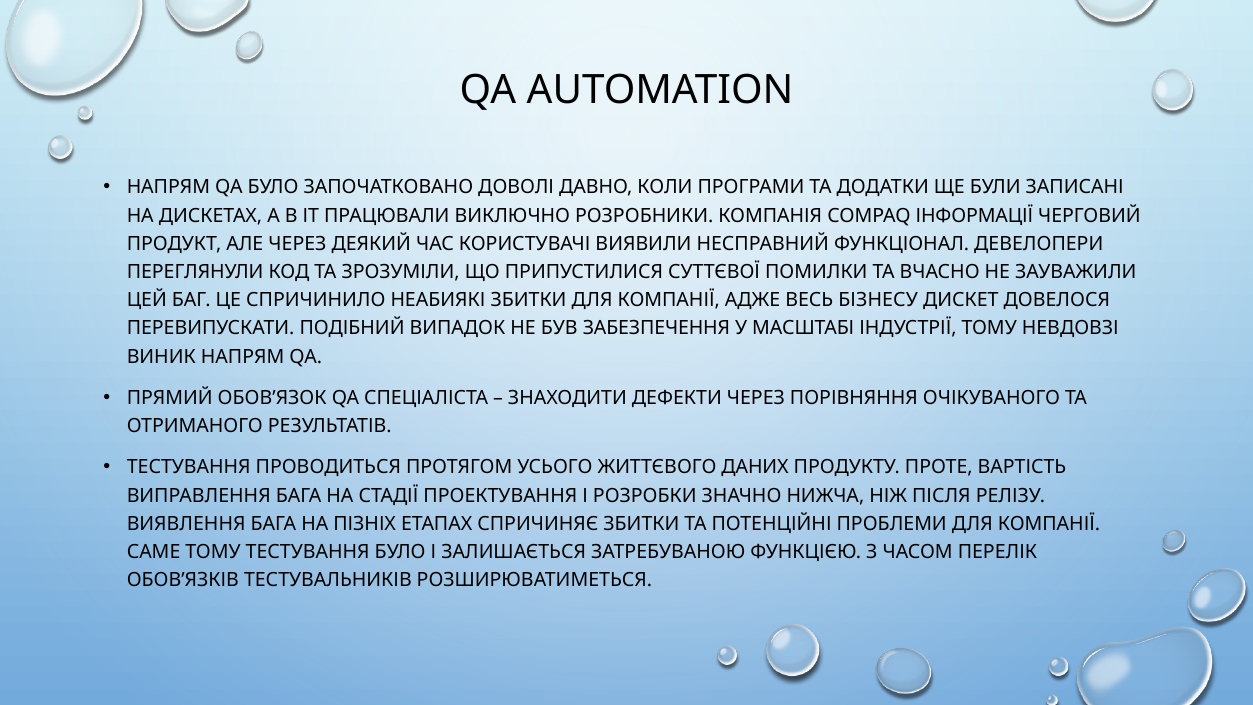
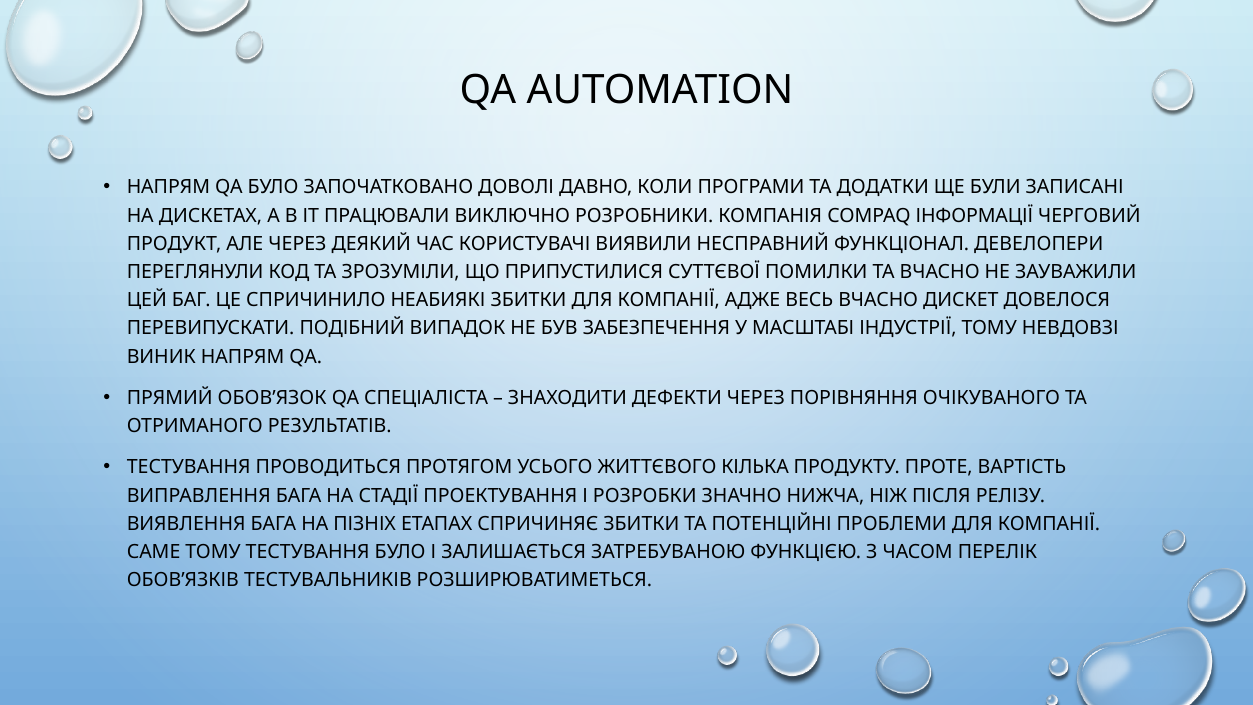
ВЕСЬ БІЗНЕСУ: БІЗНЕСУ -> ВЧАСНО
ДАНИХ: ДАНИХ -> КІЛЬКА
